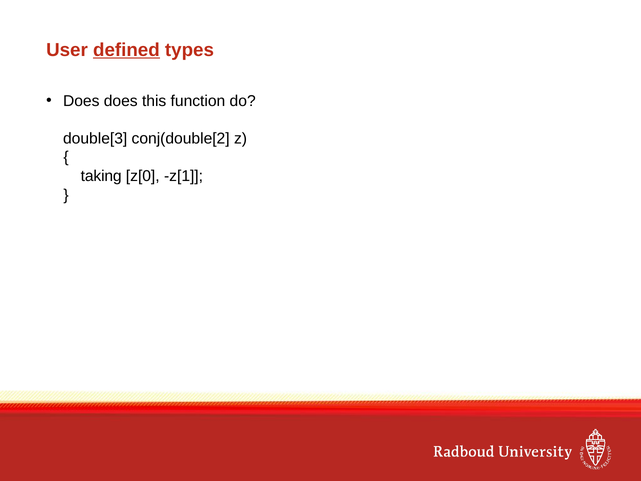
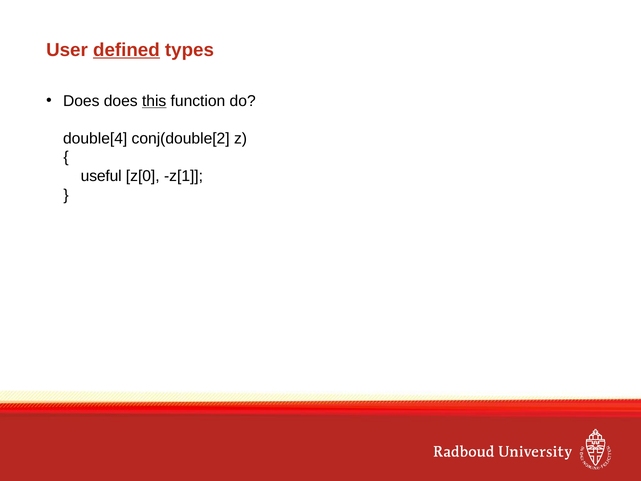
this underline: none -> present
double[3: double[3 -> double[4
taking: taking -> useful
